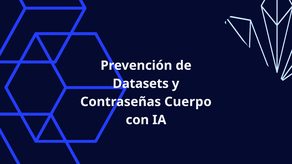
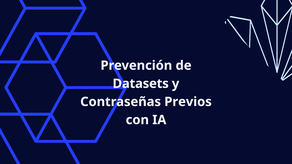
Cuerpo: Cuerpo -> Previos
